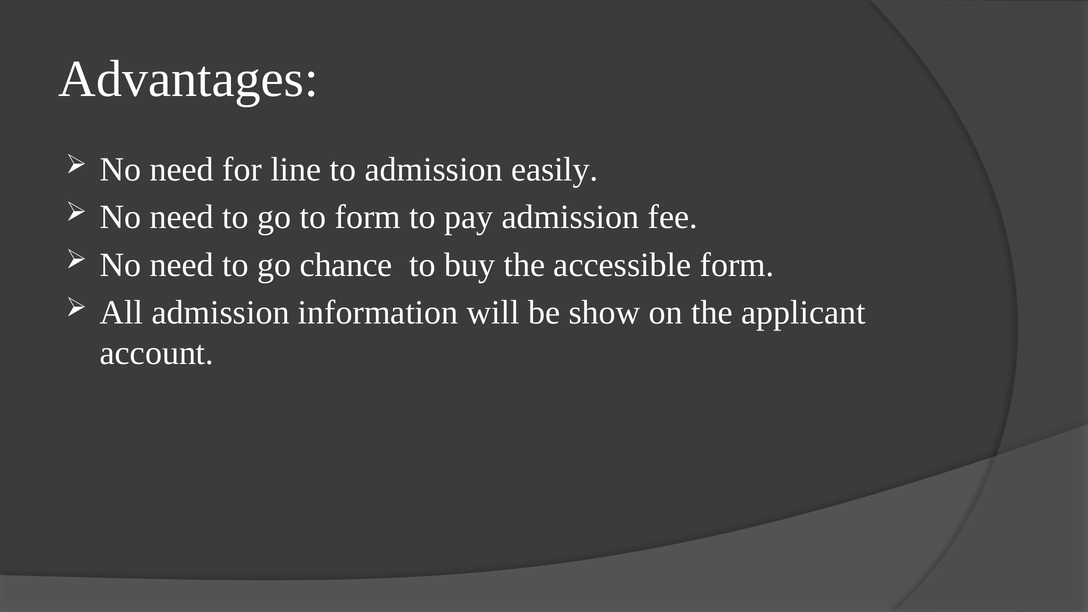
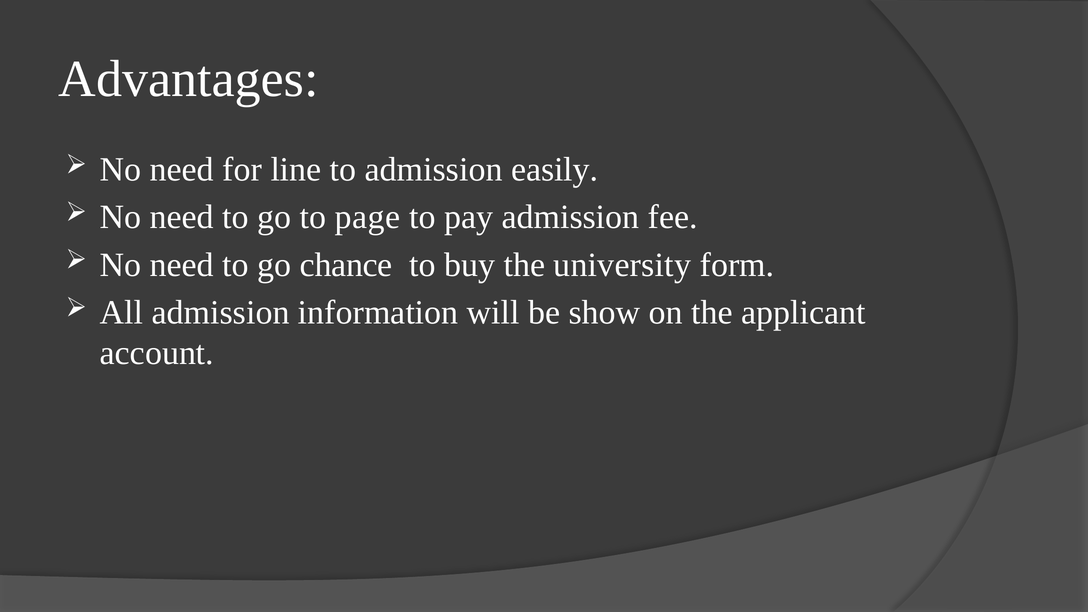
to form: form -> page
accessible: accessible -> university
